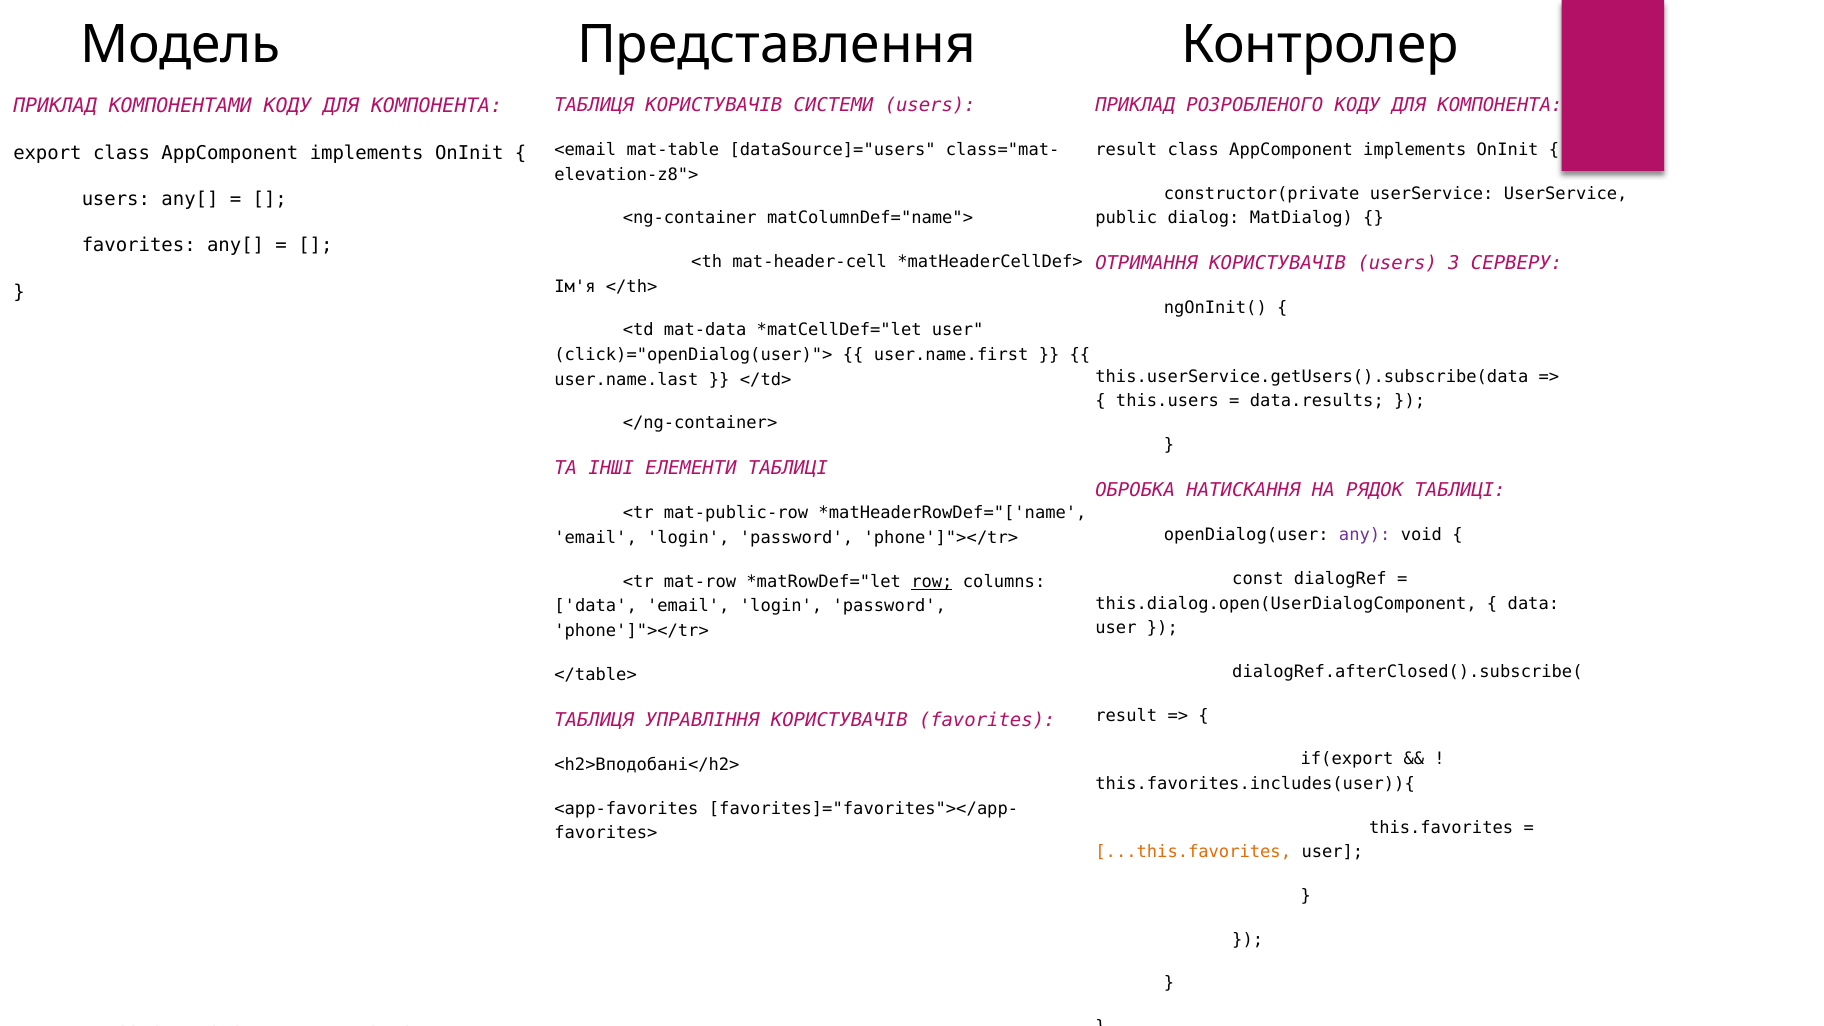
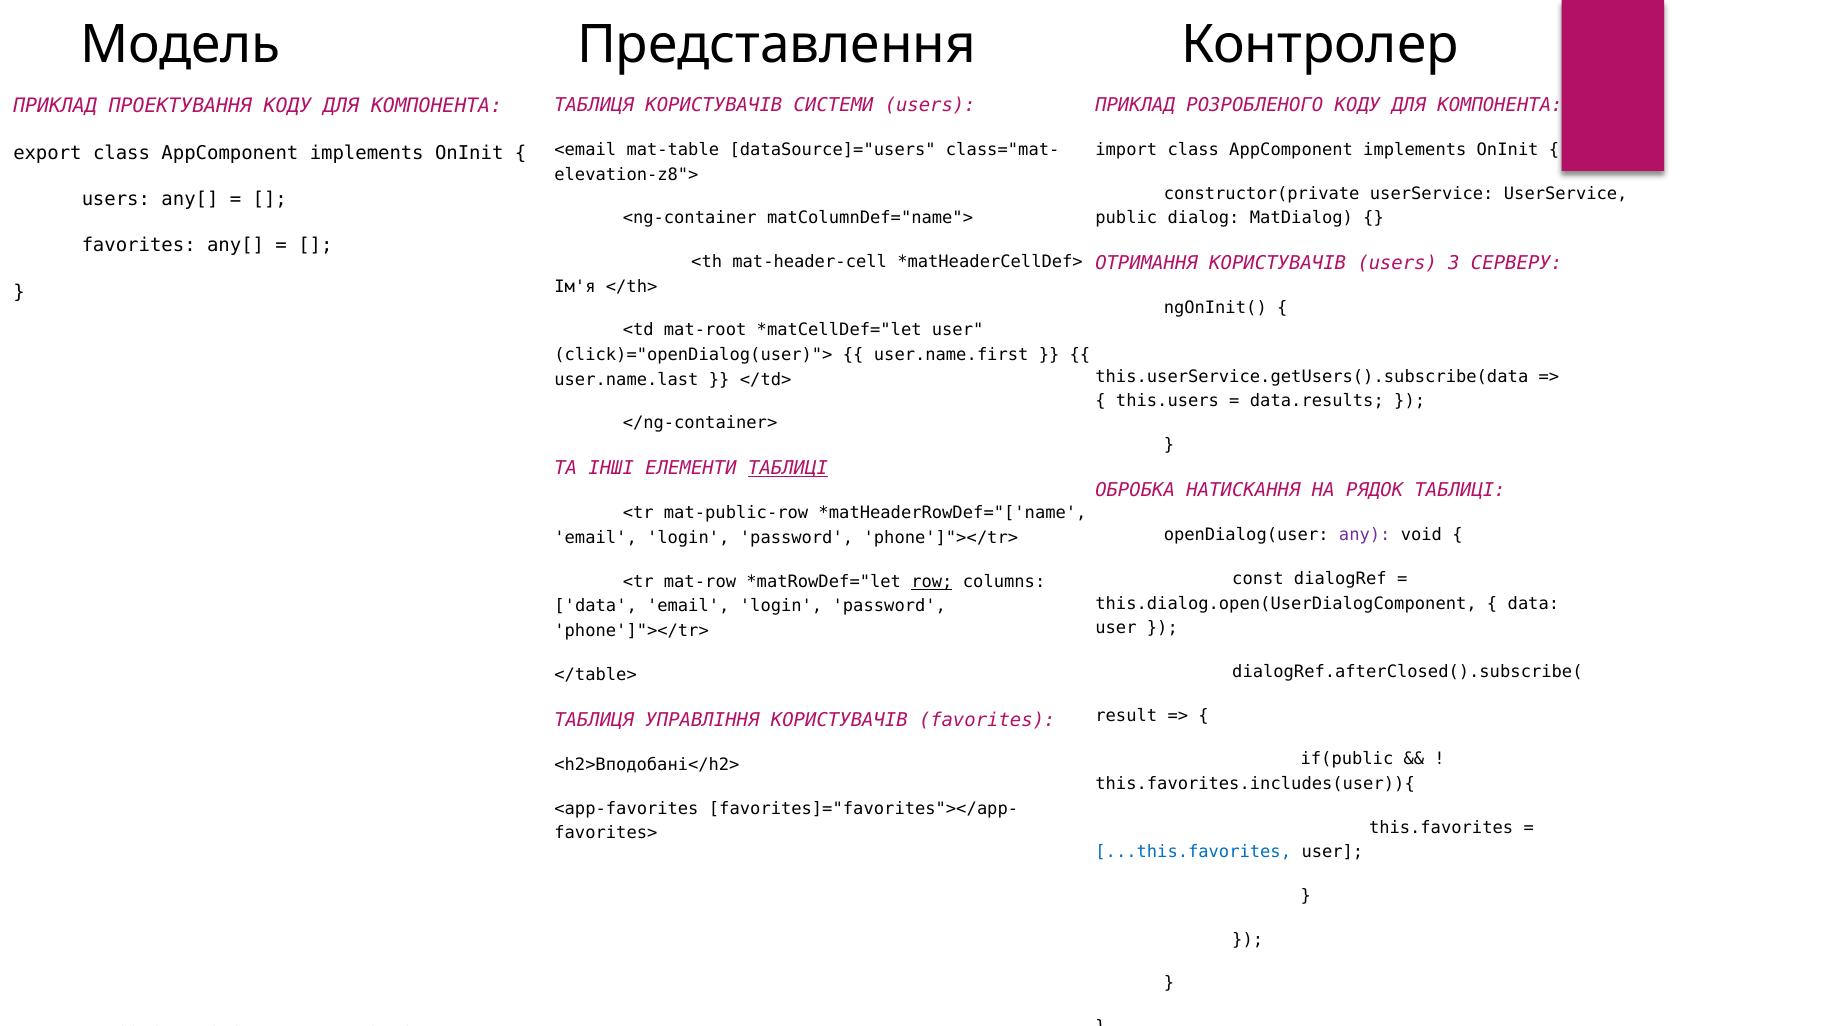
КОМПОНЕНТАМИ: КОМПОНЕНТАМИ -> ПРОЕКТУВАННЯ
result at (1126, 150): result -> import
mat-data: mat-data -> mat-root
ТАБЛИЦІ at (788, 469) underline: none -> present
if(export: if(export -> if(public
...this.favorites colour: orange -> blue
